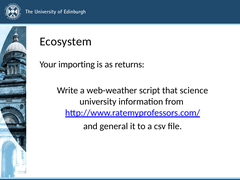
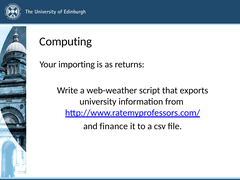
Ecosystem: Ecosystem -> Computing
science: science -> exports
general: general -> finance
